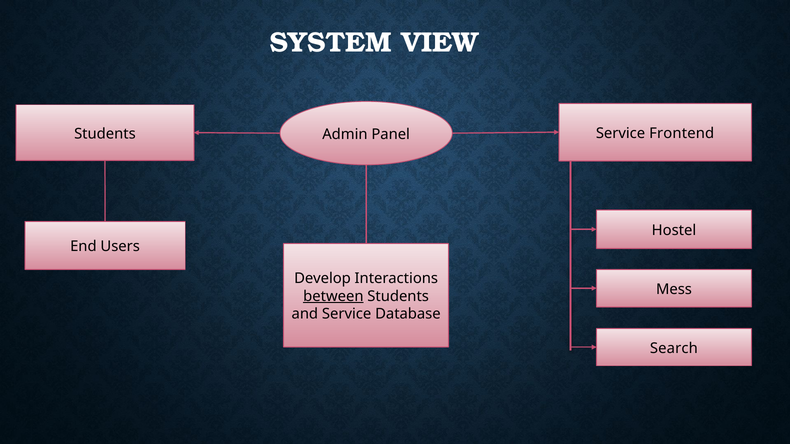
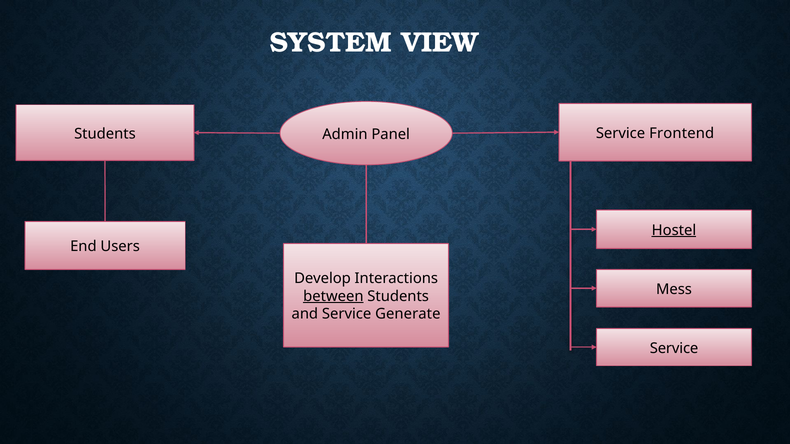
Hostel underline: none -> present
Database: Database -> Generate
Search at (674, 348): Search -> Service
